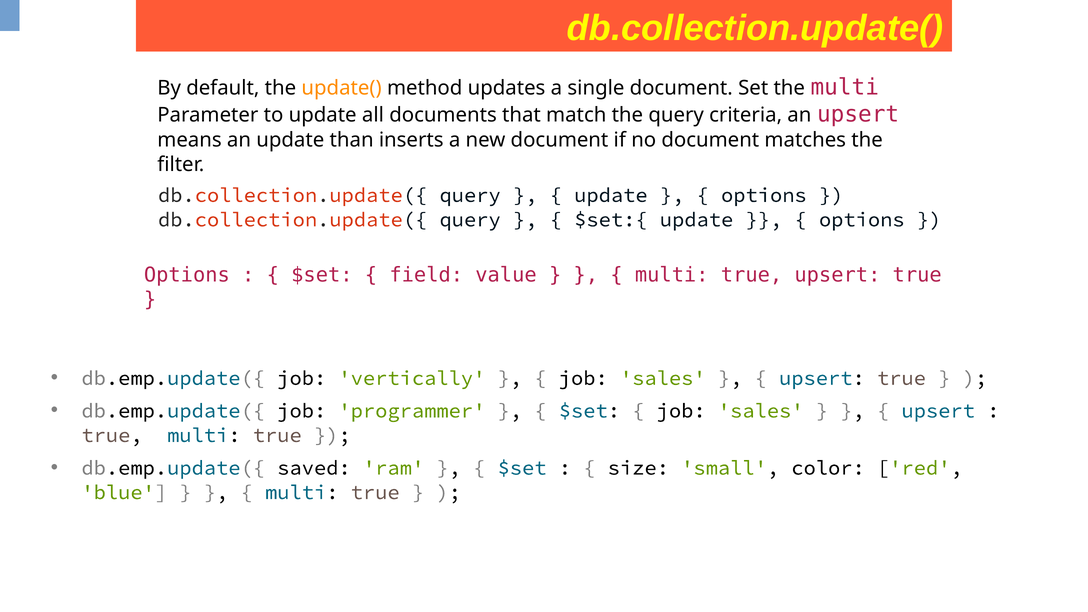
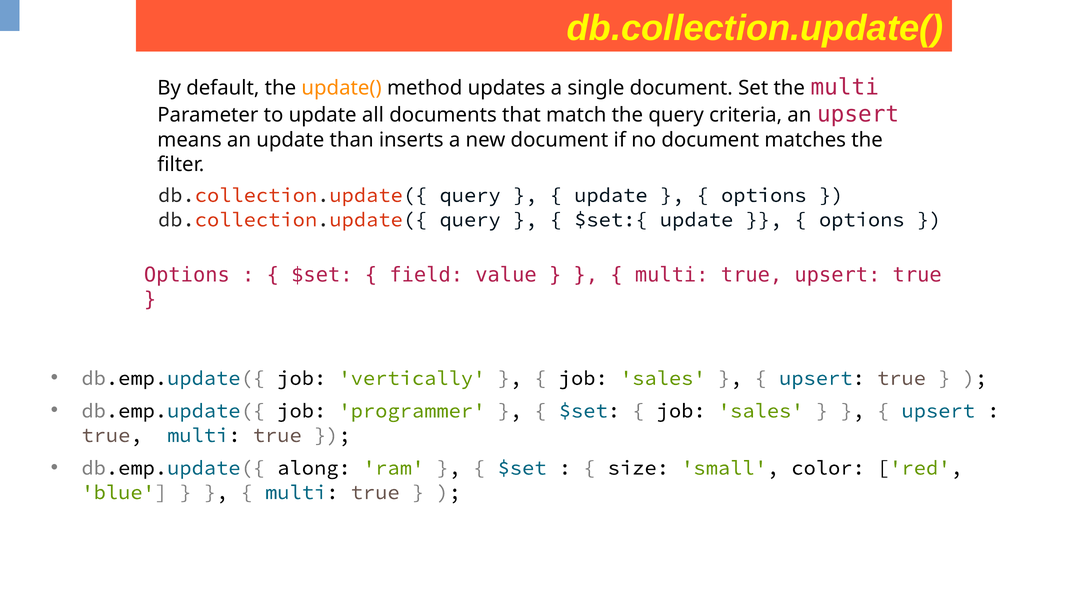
saved: saved -> along
